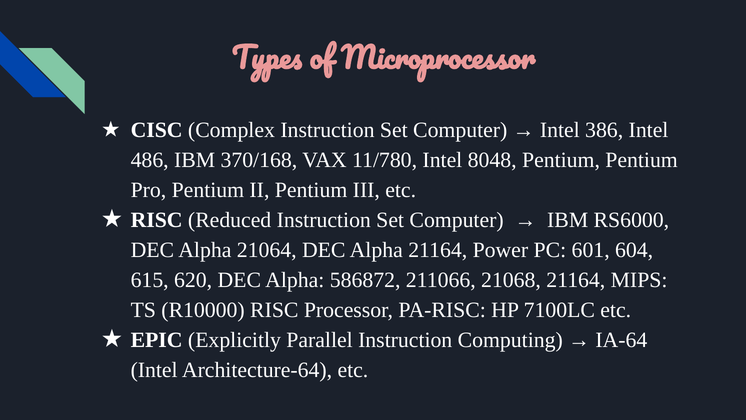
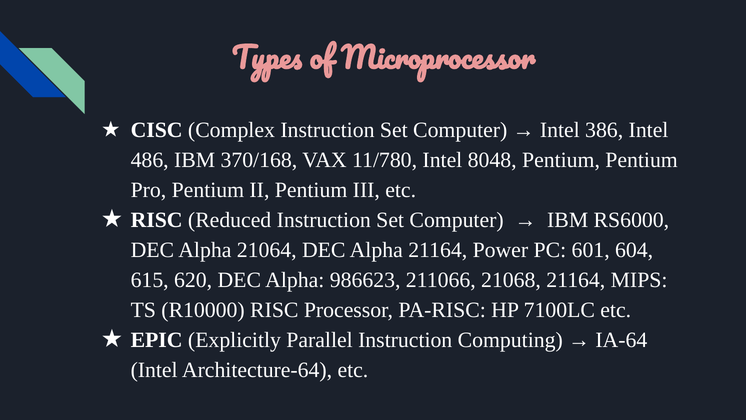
586872: 586872 -> 986623
